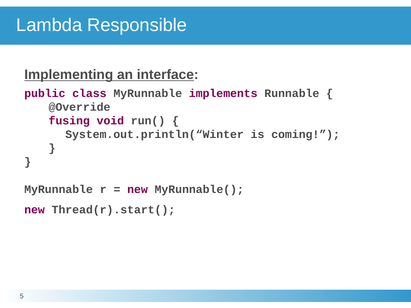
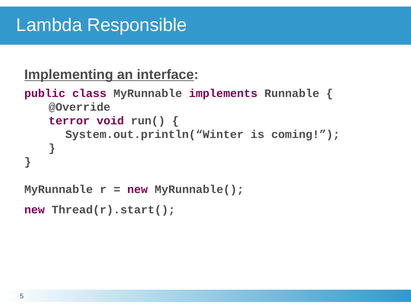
fusing: fusing -> terror
